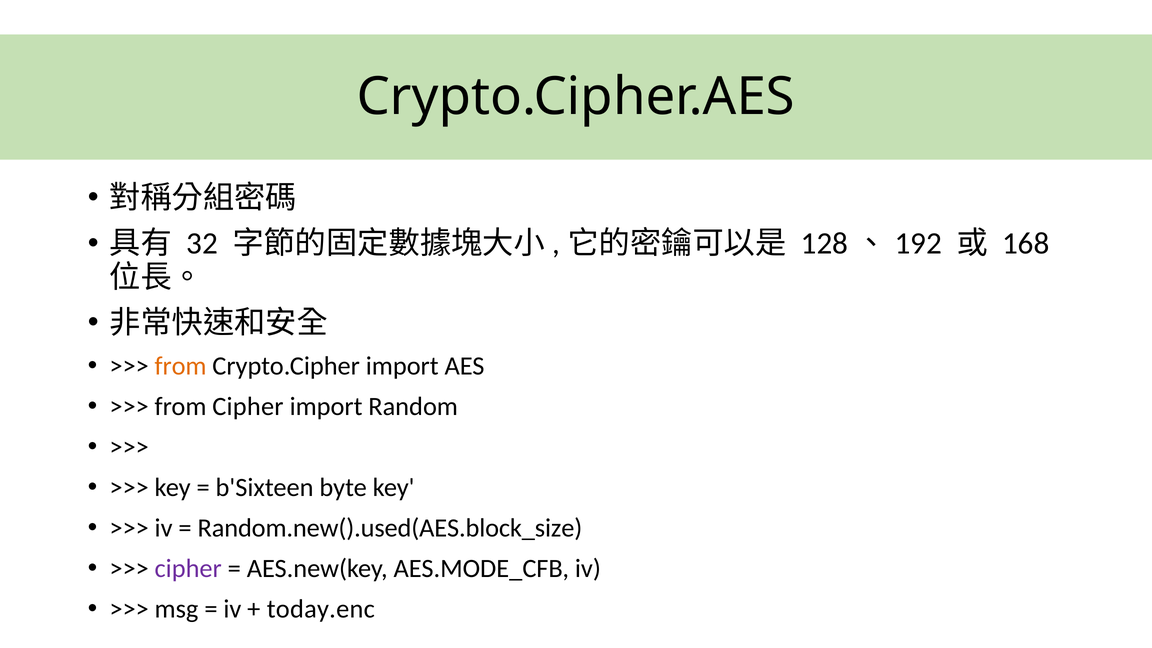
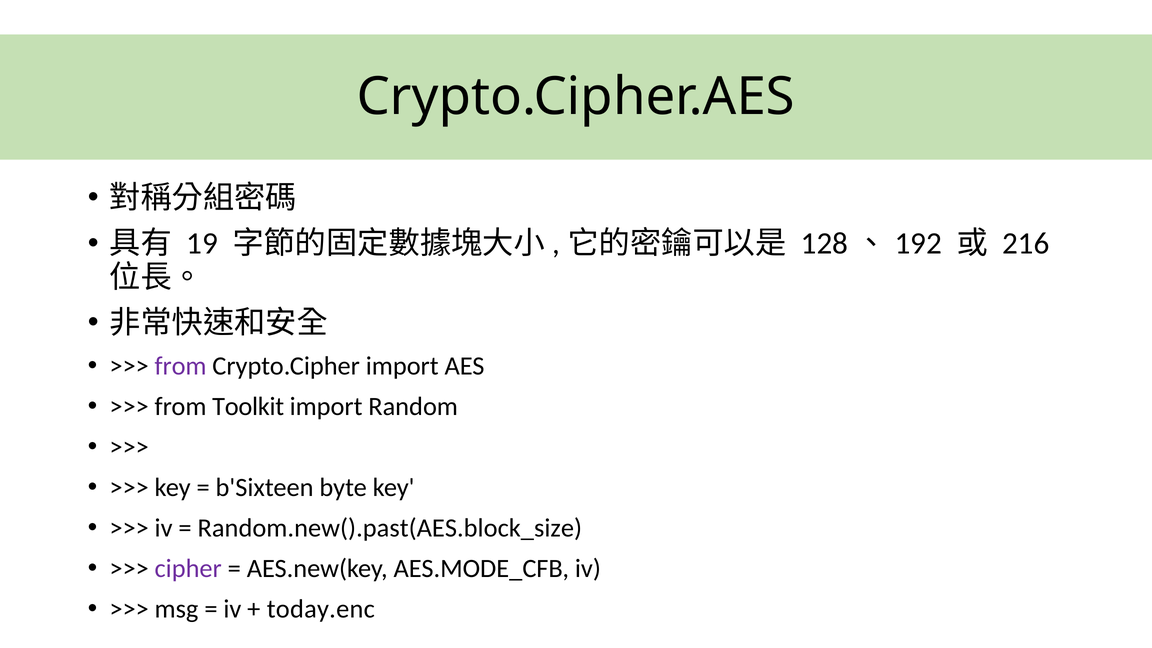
32: 32 -> 19
168: 168 -> 216
from at (181, 366) colour: orange -> purple
from Cipher: Cipher -> Toolkit
Random.new().used(AES.block_size: Random.new().used(AES.block_size -> Random.new().past(AES.block_size
